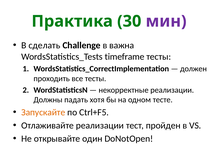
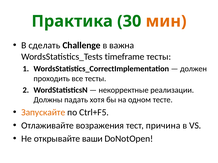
мин colour: purple -> orange
Отлаживайте реализации: реализации -> возражения
пройден: пройден -> причина
один: один -> ваши
